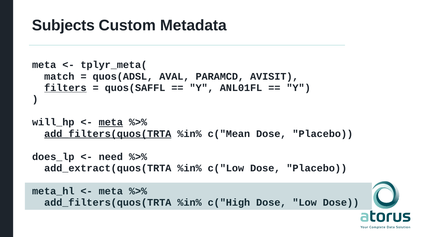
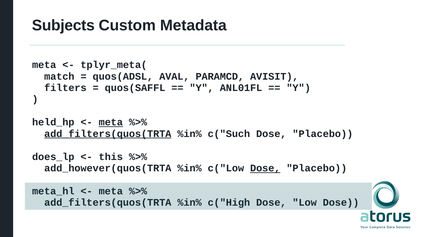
filters underline: present -> none
will_hp: will_hp -> held_hp
c("Mean: c("Mean -> c("Such
need: need -> this
add_extract(quos(TRTA: add_extract(quos(TRTA -> add_however(quos(TRTA
Dose at (265, 168) underline: none -> present
